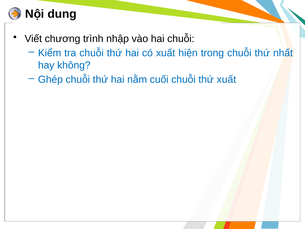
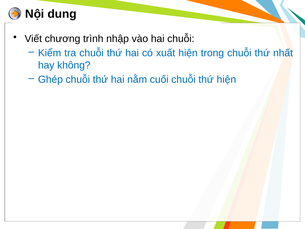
thứ xuất: xuất -> hiện
